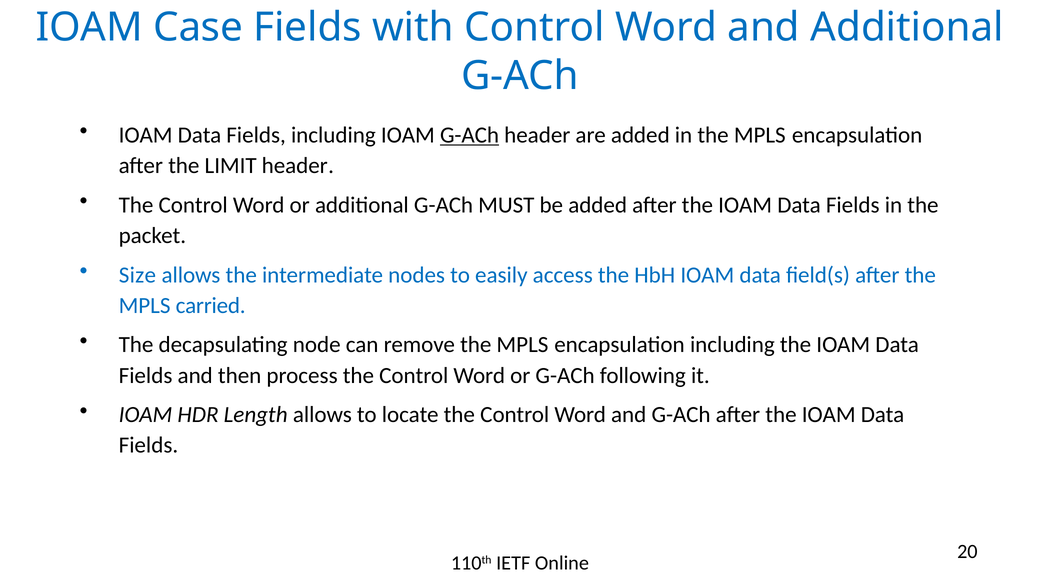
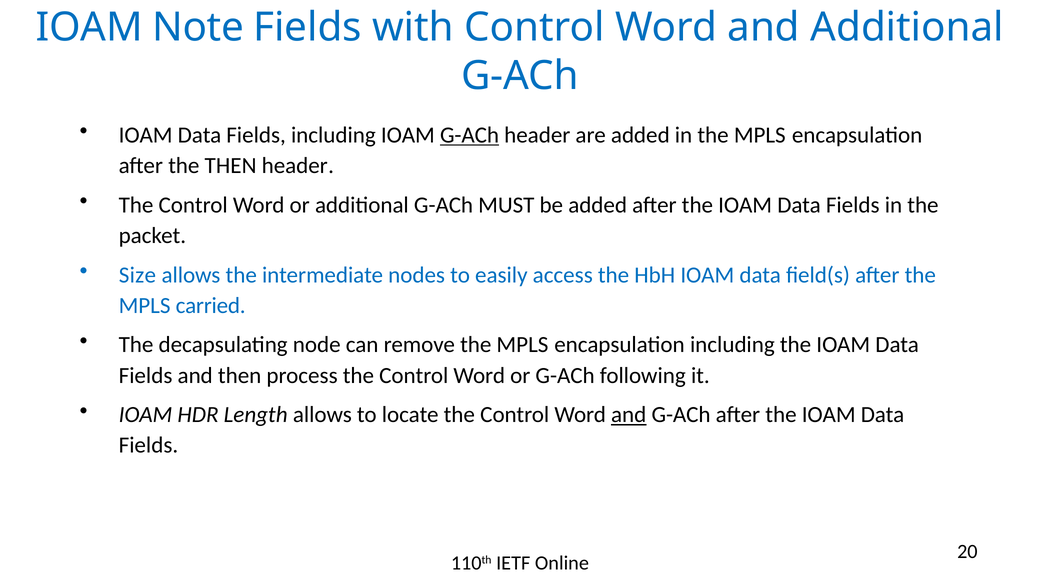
Case: Case -> Note
the LIMIT: LIMIT -> THEN
and at (629, 415) underline: none -> present
